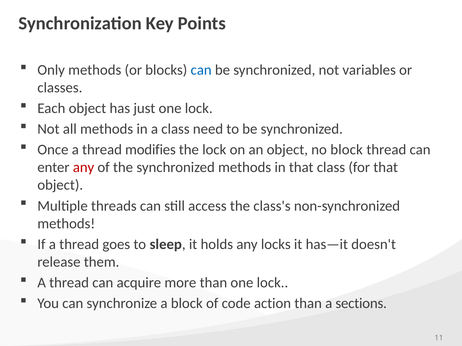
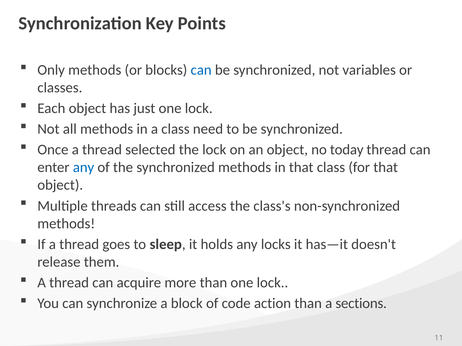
modifies: modifies -> selected
no block: block -> today
any at (84, 168) colour: red -> blue
